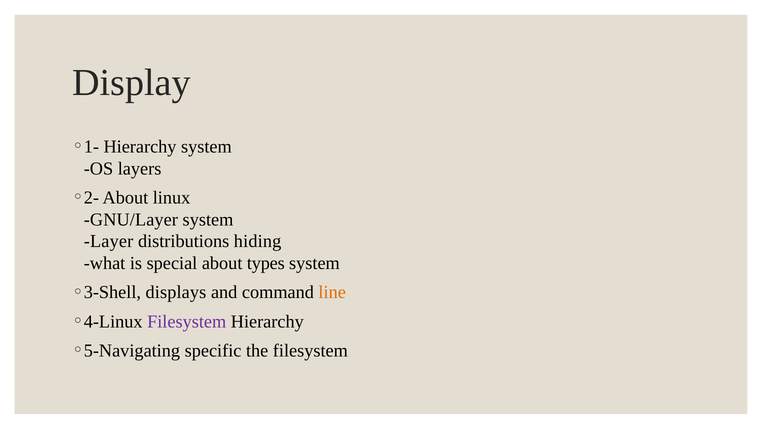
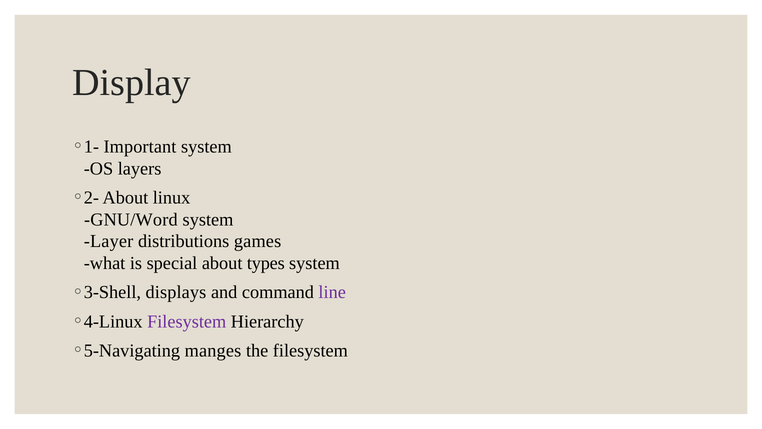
Hierarchy at (140, 147): Hierarchy -> Important
GNU/Layer: GNU/Layer -> GNU/Word
hiding: hiding -> games
line colour: orange -> purple
specific: specific -> manges
